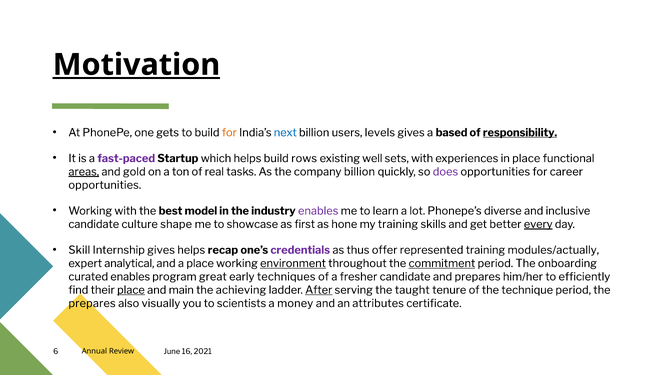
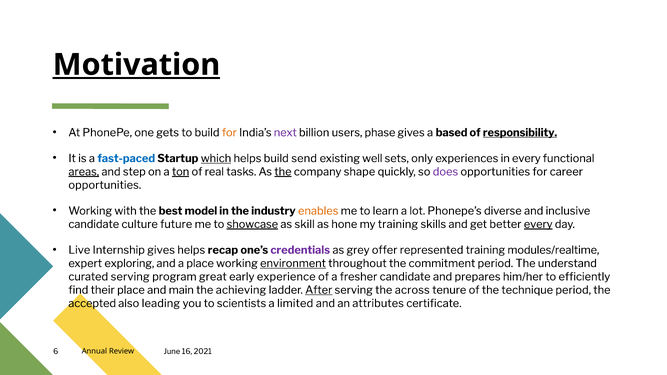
next colour: blue -> purple
levels: levels -> phase
fast-paced colour: purple -> blue
which underline: none -> present
rows: rows -> send
sets with: with -> only
in place: place -> every
gold: gold -> step
ton underline: none -> present
the at (283, 172) underline: none -> present
company billion: billion -> shape
enables at (318, 211) colour: purple -> orange
shape: shape -> future
showcase underline: none -> present
first: first -> skill
Skill: Skill -> Live
thus: thus -> grey
modules/actually: modules/actually -> modules/realtime
analytical: analytical -> exploring
commitment underline: present -> none
onboarding: onboarding -> understand
curated enables: enables -> serving
techniques: techniques -> experience
place at (131, 290) underline: present -> none
taught: taught -> across
prepares at (92, 304): prepares -> accepted
visually: visually -> leading
money: money -> limited
